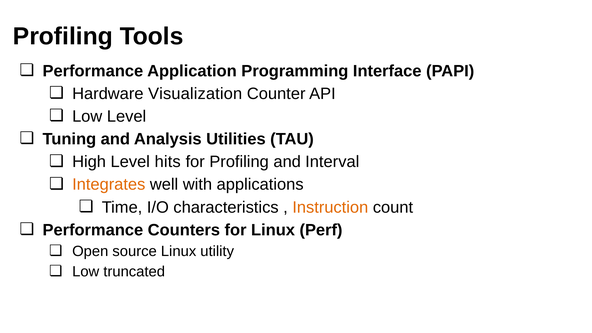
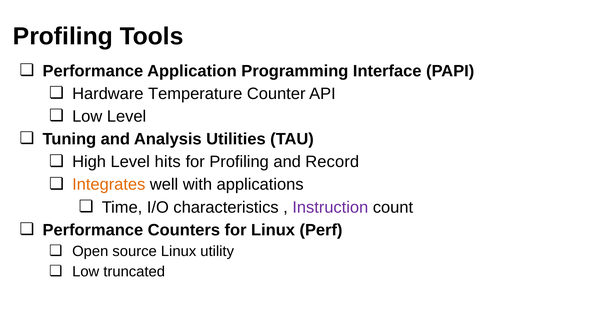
Visualization: Visualization -> Temperature
Interval: Interval -> Record
Instruction colour: orange -> purple
